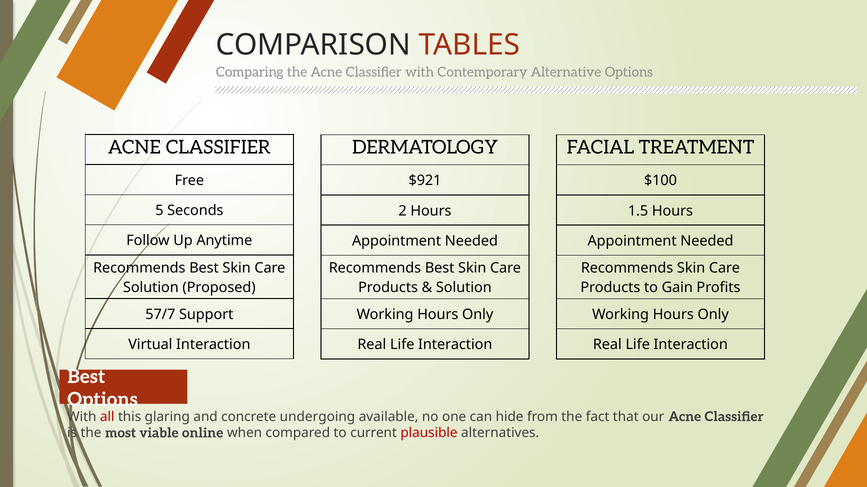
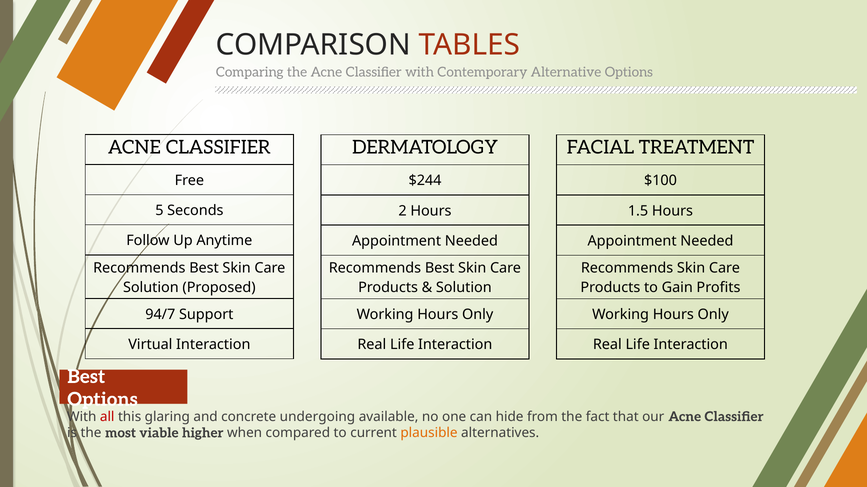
$921: $921 -> $244
57/7: 57/7 -> 94/7
online: online -> higher
plausible colour: red -> orange
